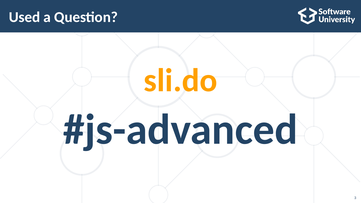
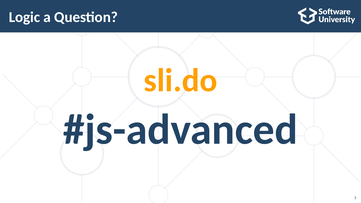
Used: Used -> Logic
